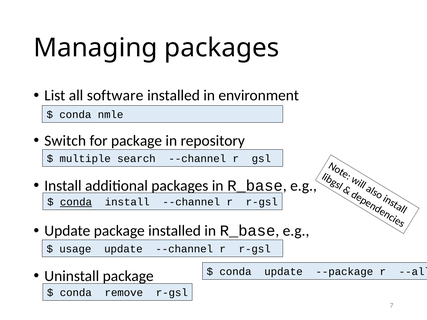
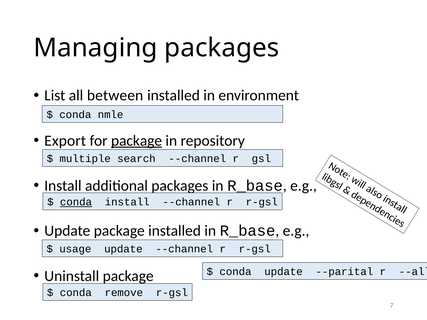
software: software -> between
Switch: Switch -> Export
package at (137, 141) underline: none -> present
--package: --package -> --parital
